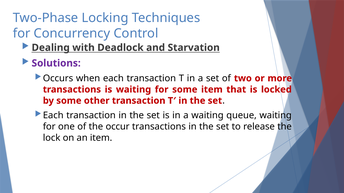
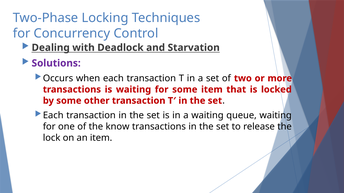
occur: occur -> know
